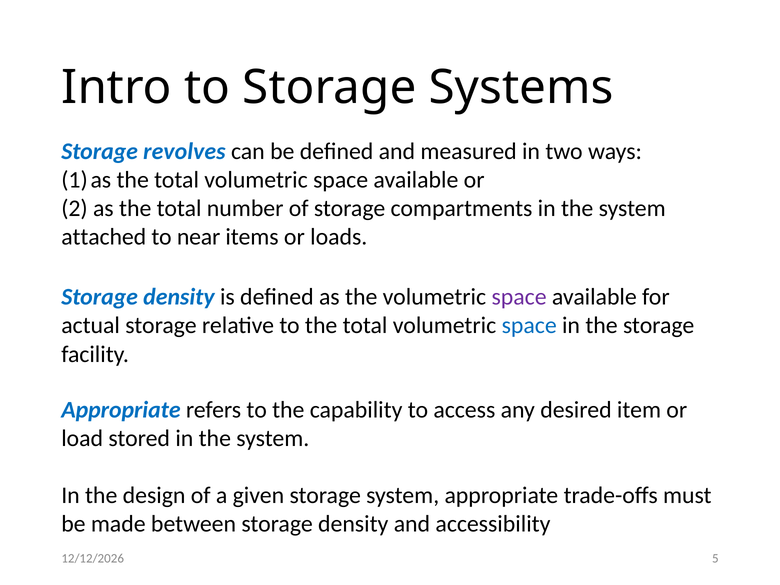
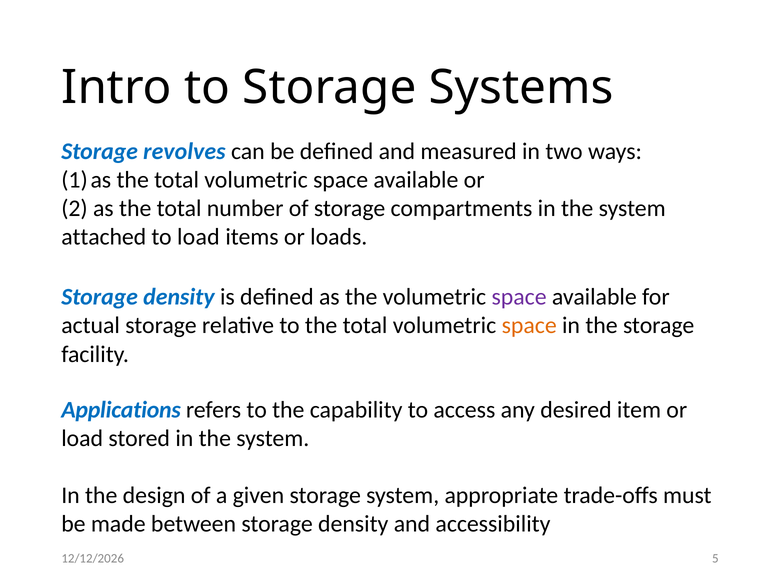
to near: near -> load
space at (529, 326) colour: blue -> orange
Appropriate at (121, 410): Appropriate -> Applications
